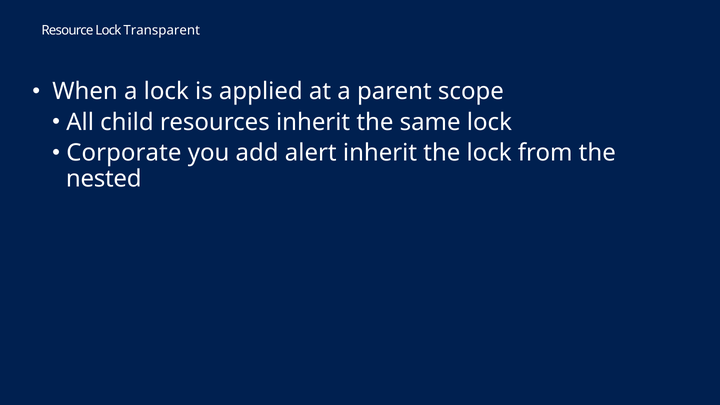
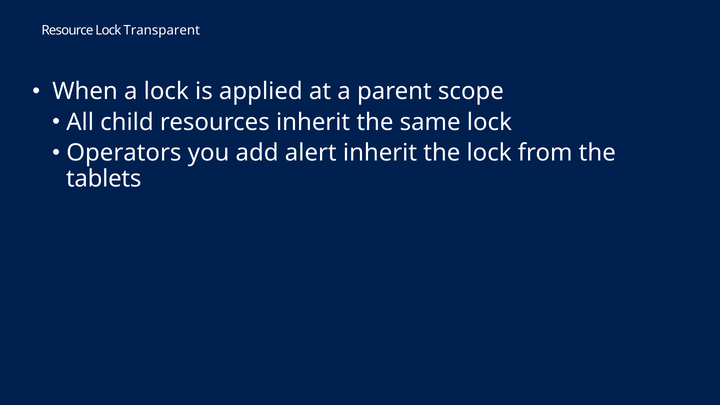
Corporate: Corporate -> Operators
nested: nested -> tablets
